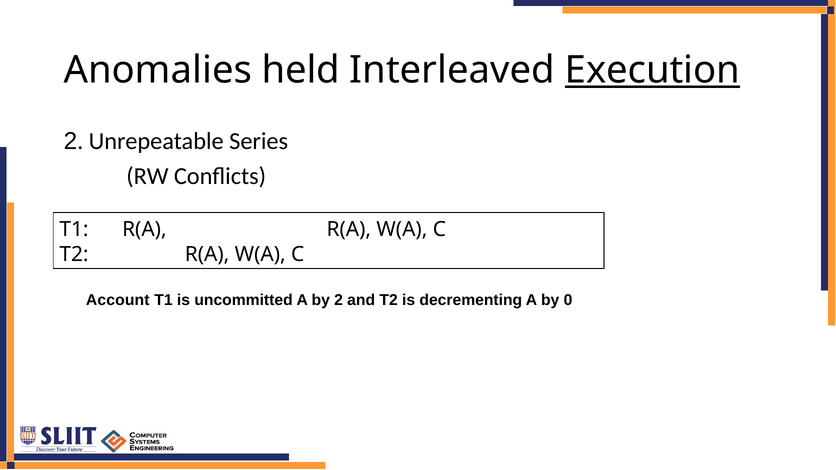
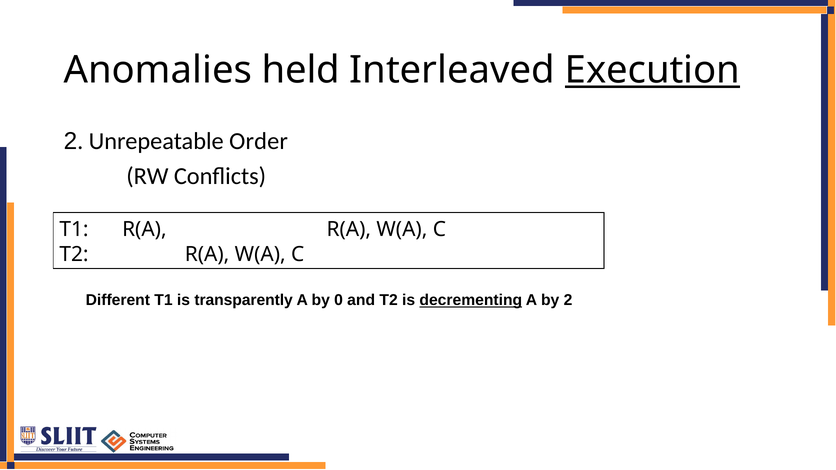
Series: Series -> Order
Account: Account -> Different
uncommitted: uncommitted -> transparently
by 2: 2 -> 0
decrementing underline: none -> present
by 0: 0 -> 2
